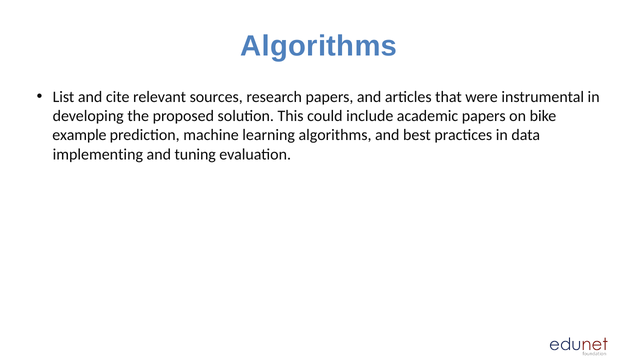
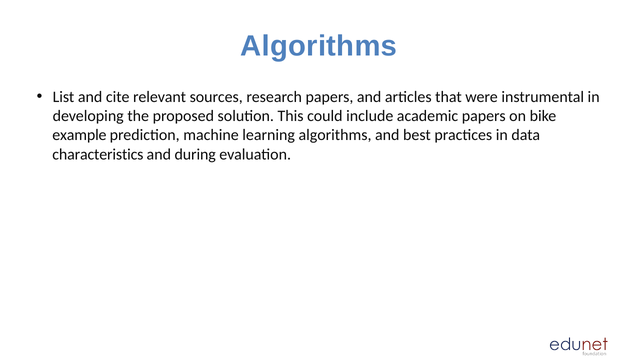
implementing: implementing -> characteristics
tuning: tuning -> during
